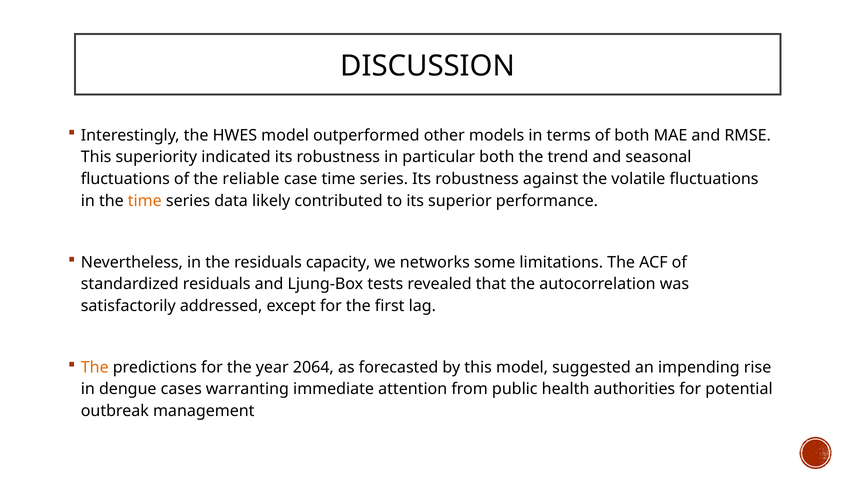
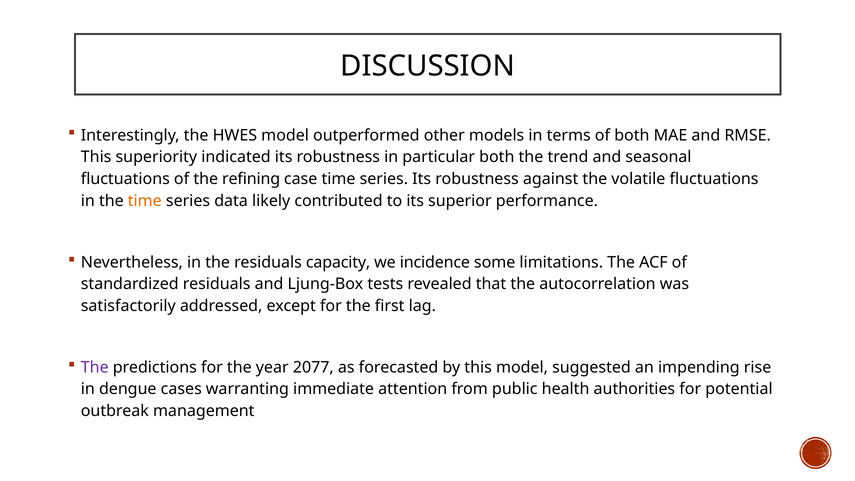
reliable: reliable -> refining
networks: networks -> incidence
The at (95, 367) colour: orange -> purple
2064: 2064 -> 2077
